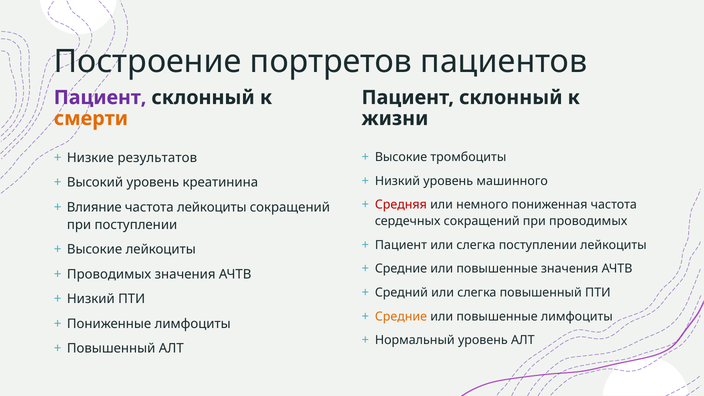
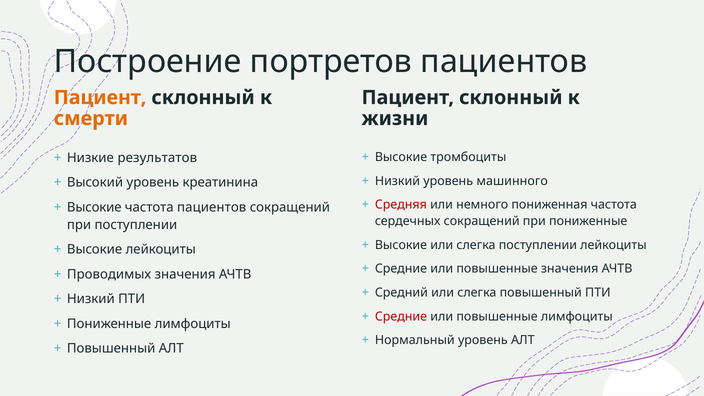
Пациент at (100, 98) colour: purple -> orange
Влияние at (94, 207): Влияние -> Высокие
частота лейкоциты: лейкоциты -> пациентов
при проводимых: проводимых -> пониженные
Пациент at (401, 245): Пациент -> Высокие
Средние at (401, 316) colour: orange -> red
